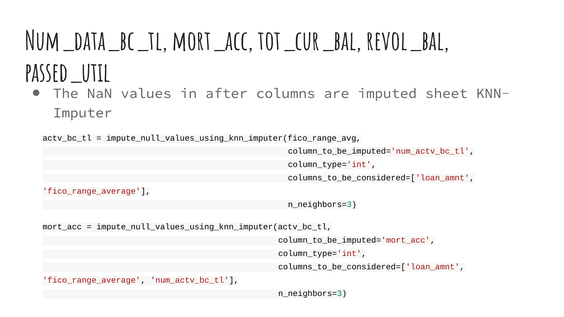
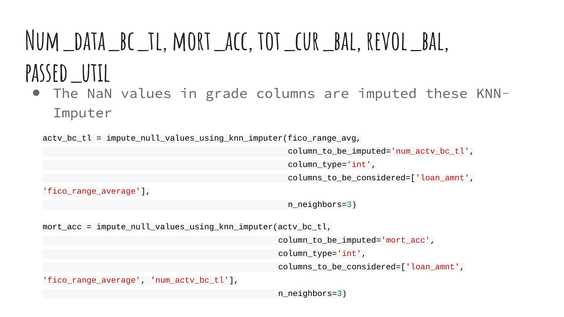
after: after -> grade
sheet: sheet -> these
